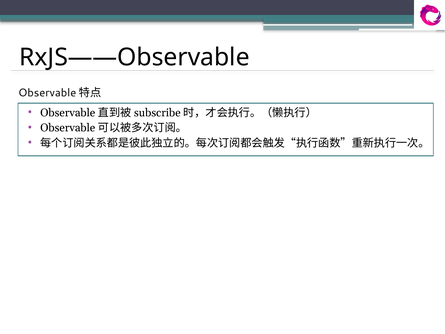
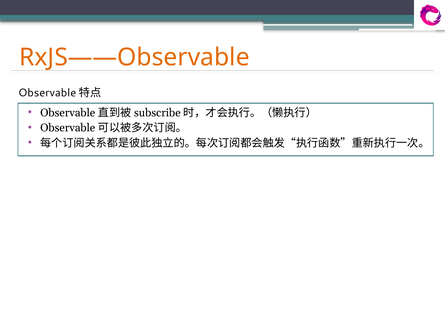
RxJS——Observable colour: black -> orange
